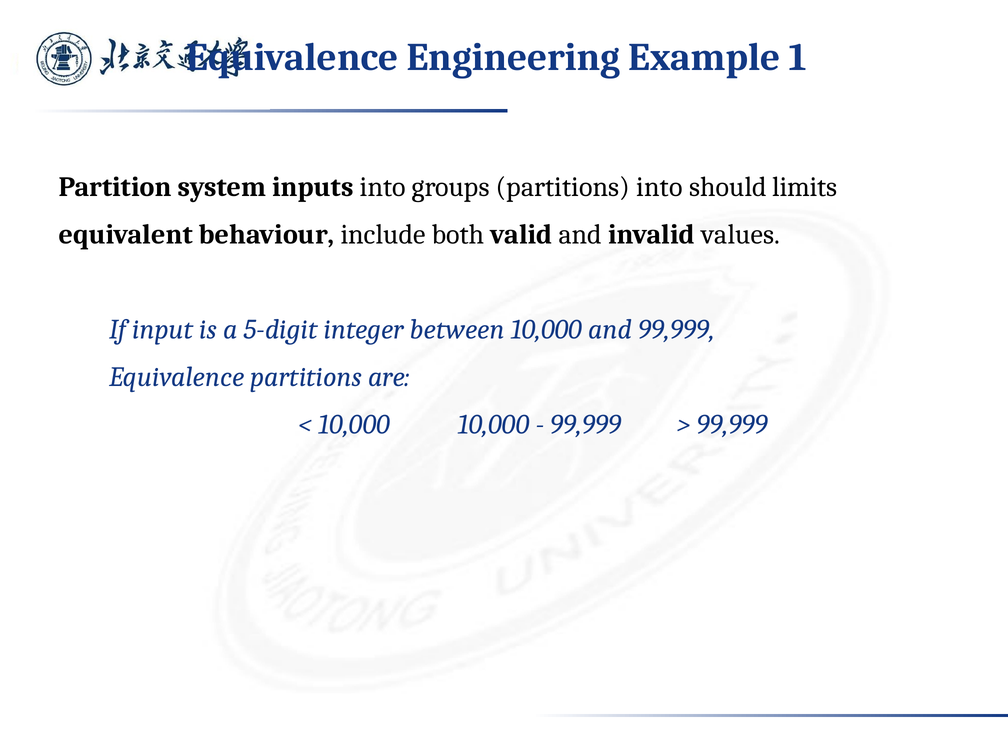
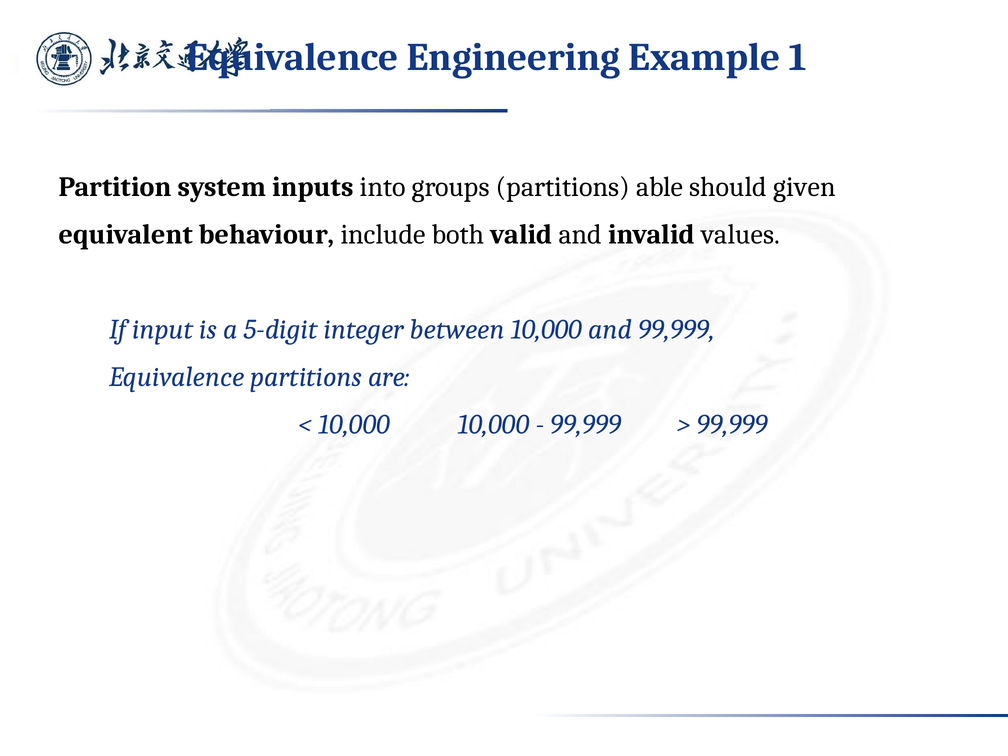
partitions into: into -> able
limits: limits -> given
